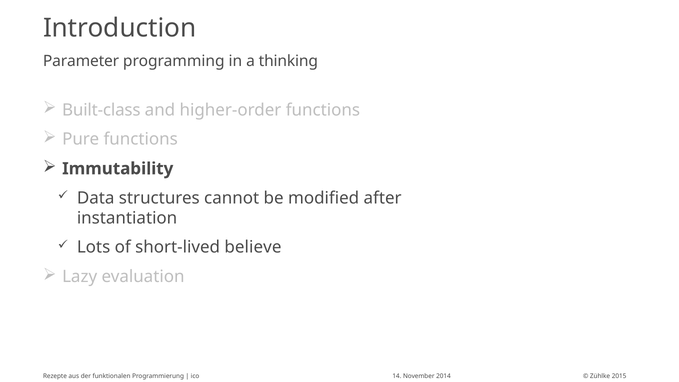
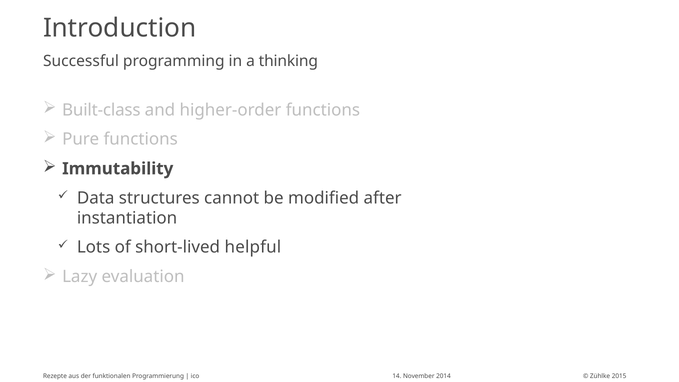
Parameter: Parameter -> Successful
believe: believe -> helpful
